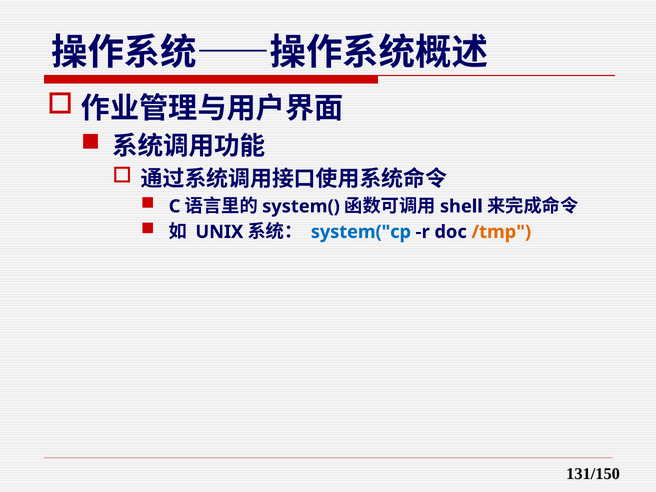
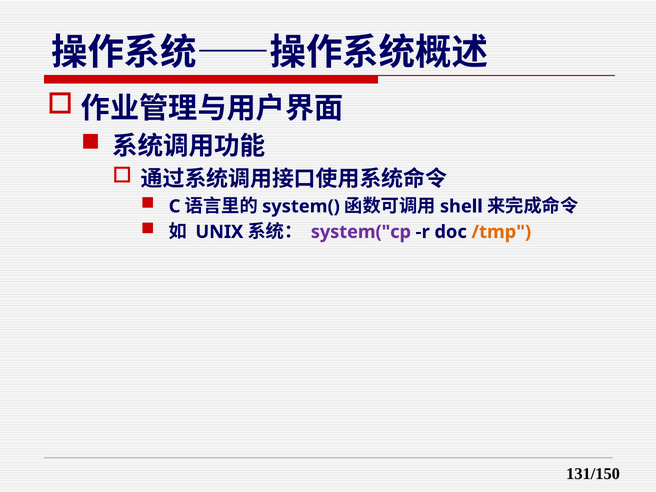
system("cp colour: blue -> purple
